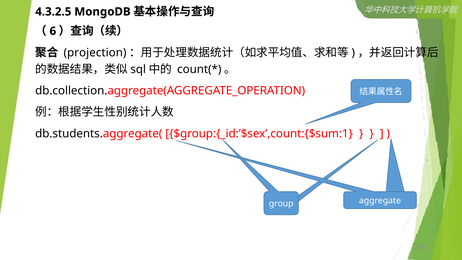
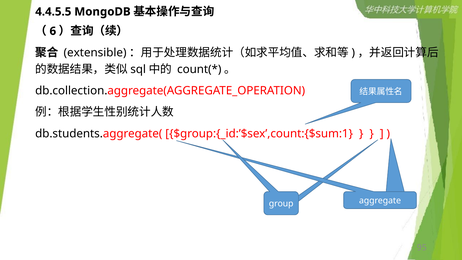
4.3.2.5: 4.3.2.5 -> 4.4.5.5
projection: projection -> extensible
